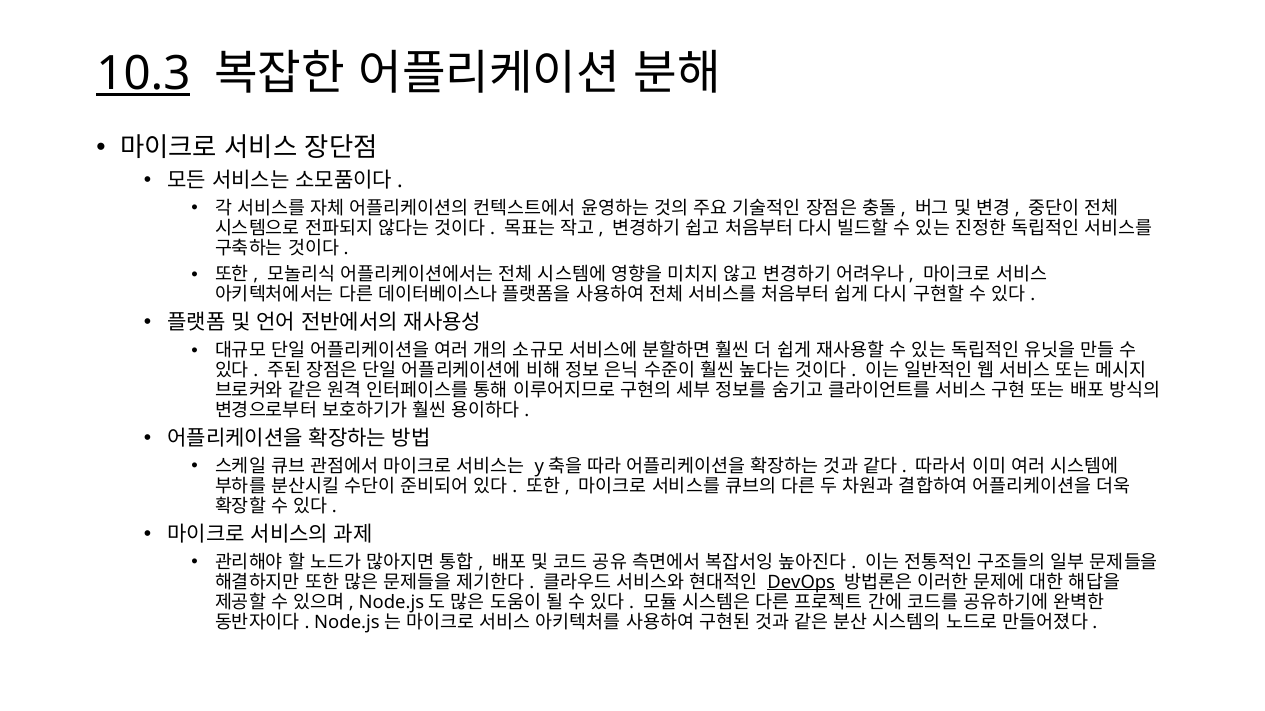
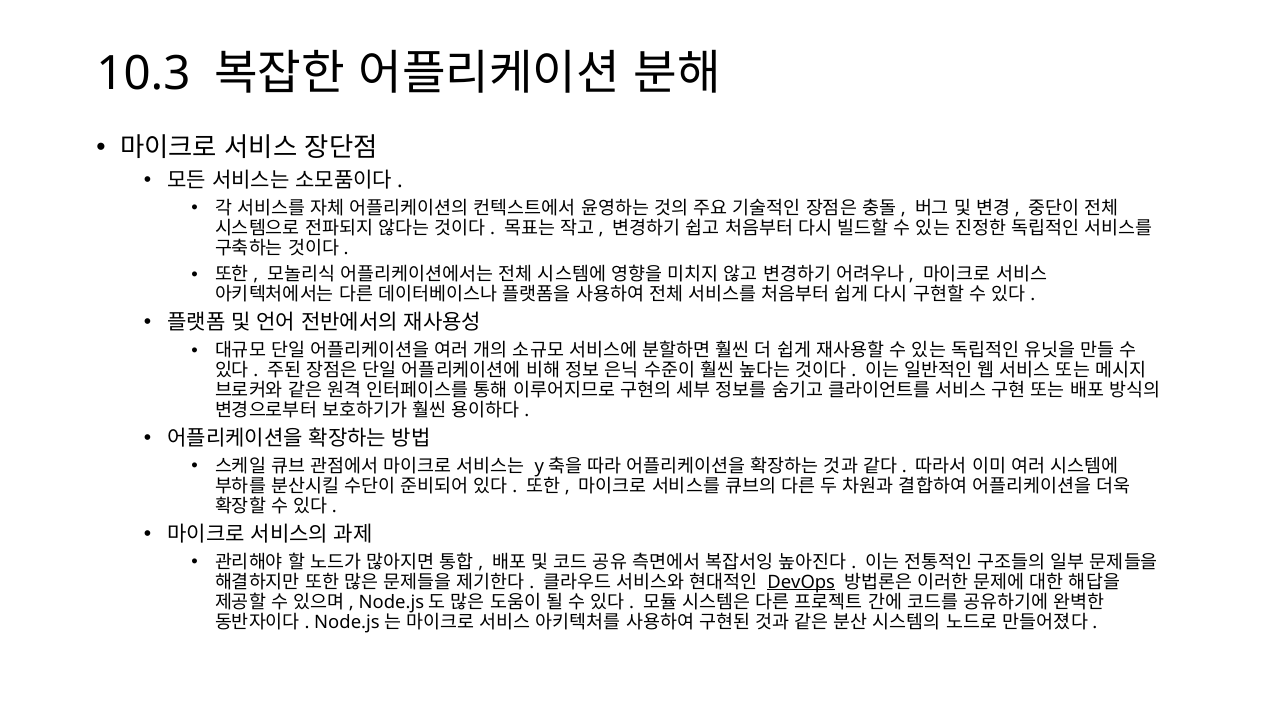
10.3 underline: present -> none
